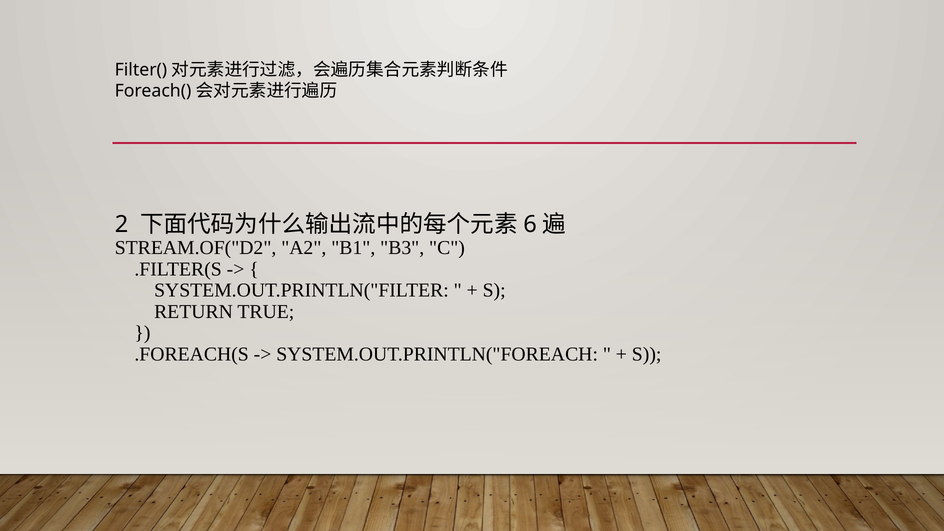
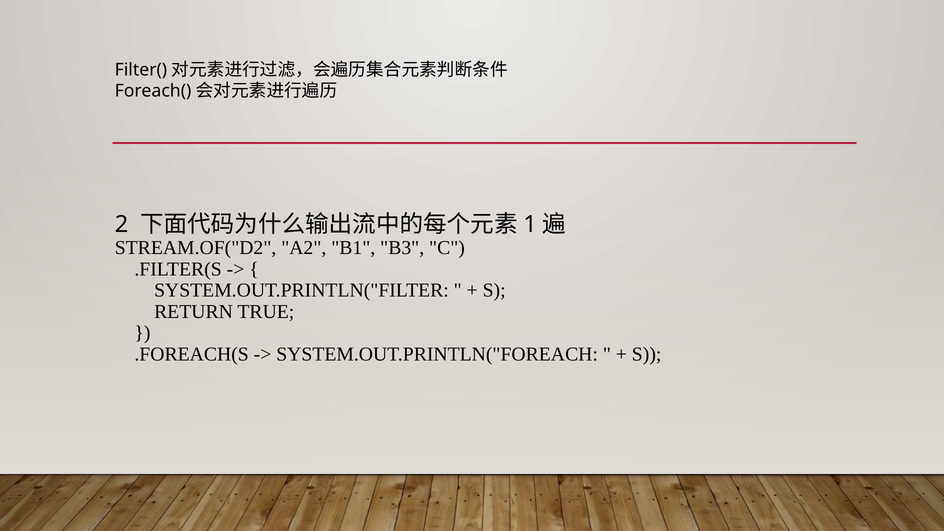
6: 6 -> 1
